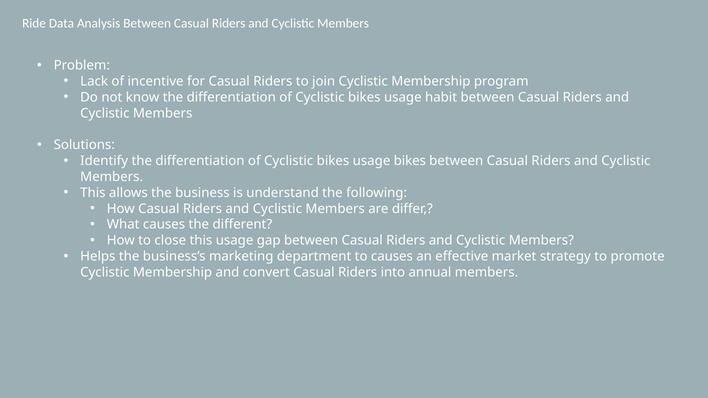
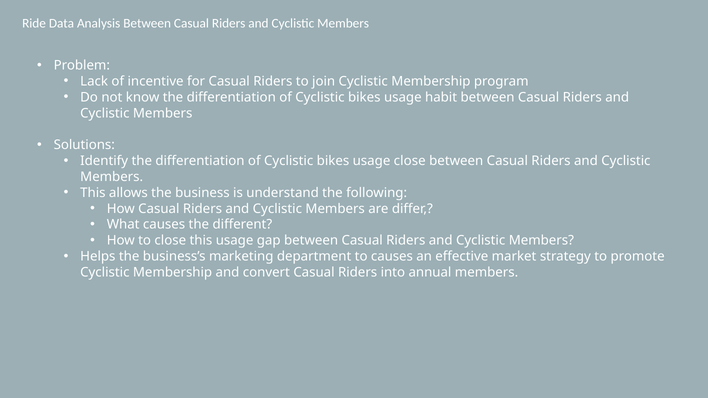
usage bikes: bikes -> close
